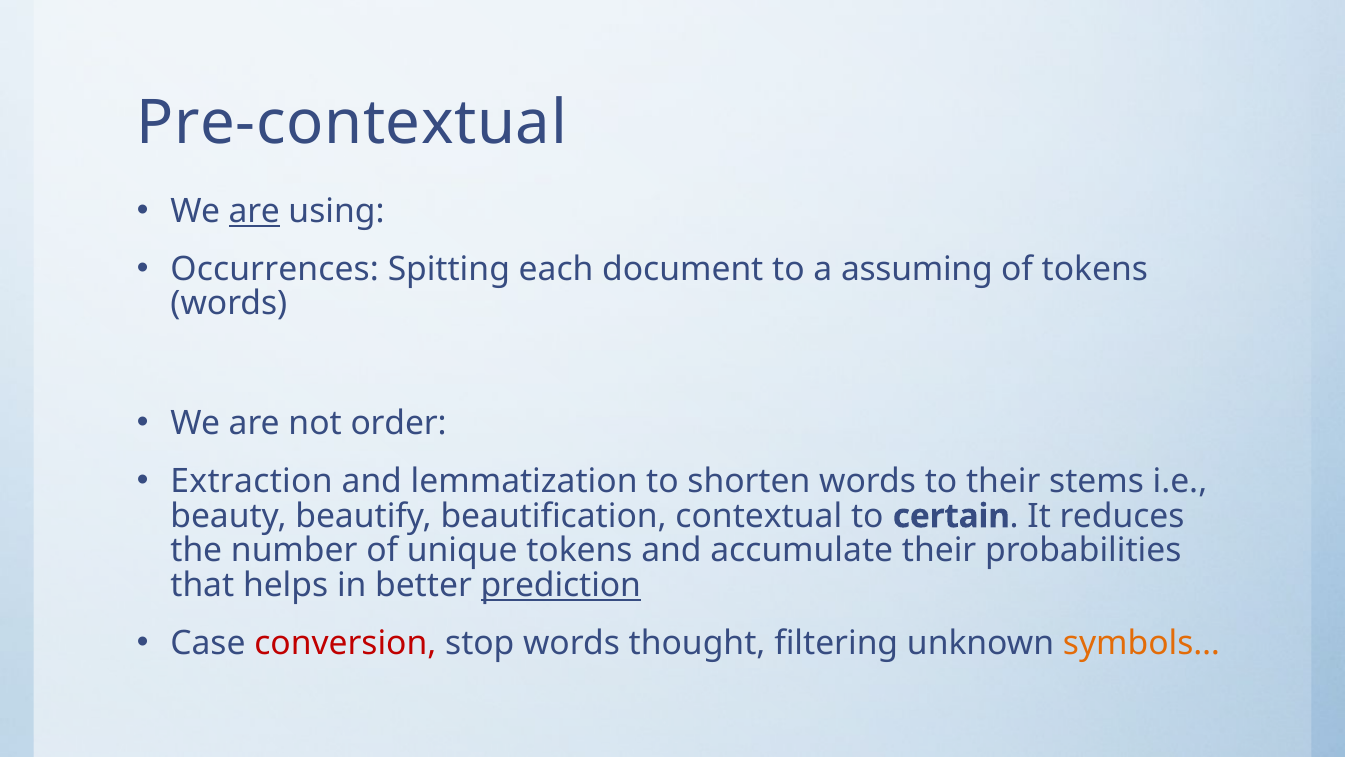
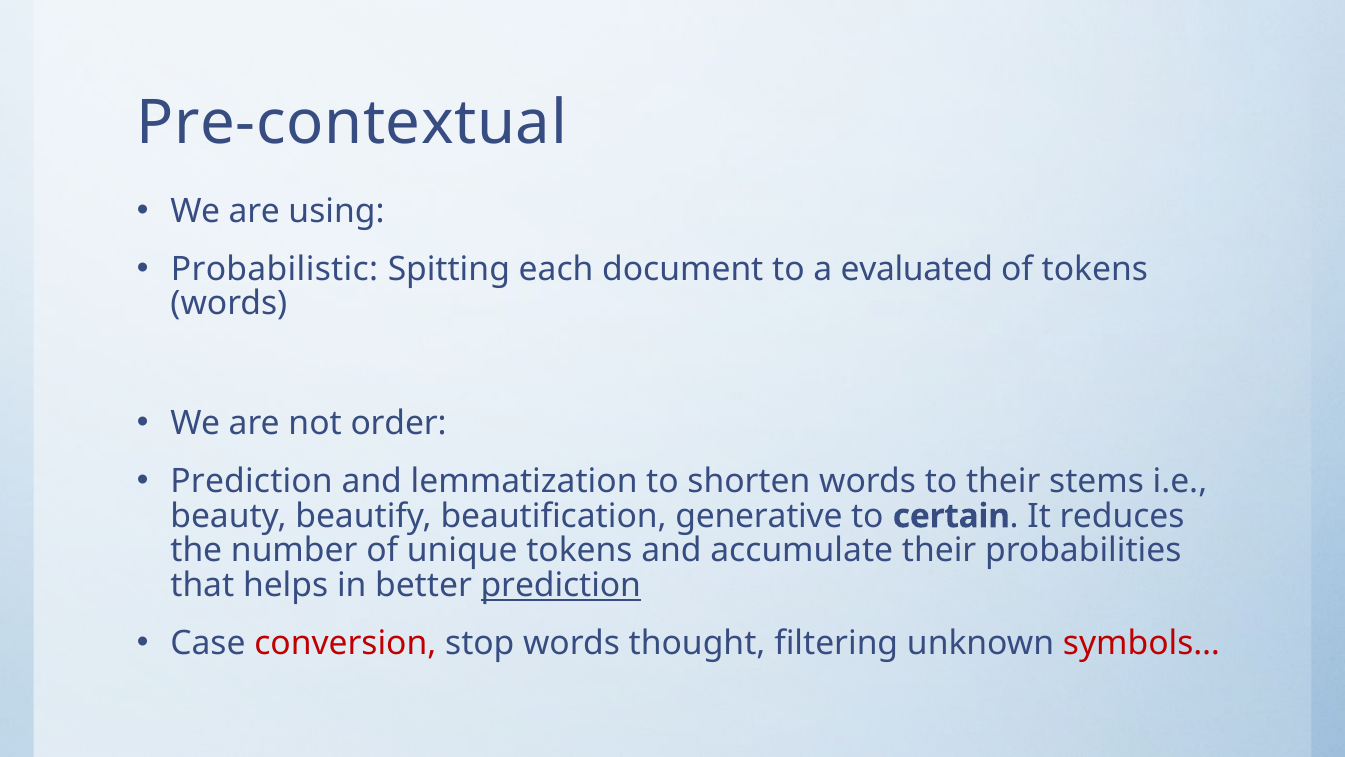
are at (254, 211) underline: present -> none
Occurrences: Occurrences -> Probabilistic
assuming: assuming -> evaluated
Extraction at (252, 481): Extraction -> Prediction
contextual: contextual -> generative
symbols… colour: orange -> red
